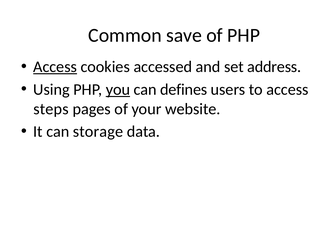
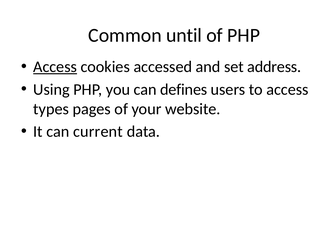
save: save -> until
you underline: present -> none
steps: steps -> types
storage: storage -> current
